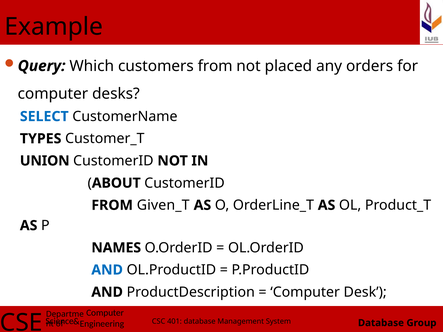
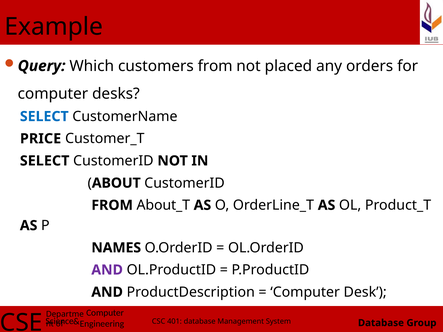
TYPES: TYPES -> PRICE
UNION at (45, 161): UNION -> SELECT
Given_T: Given_T -> About_T
AND at (107, 270) colour: blue -> purple
